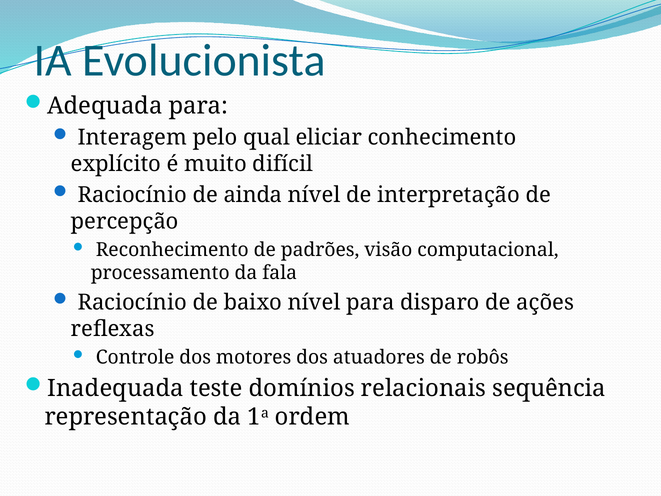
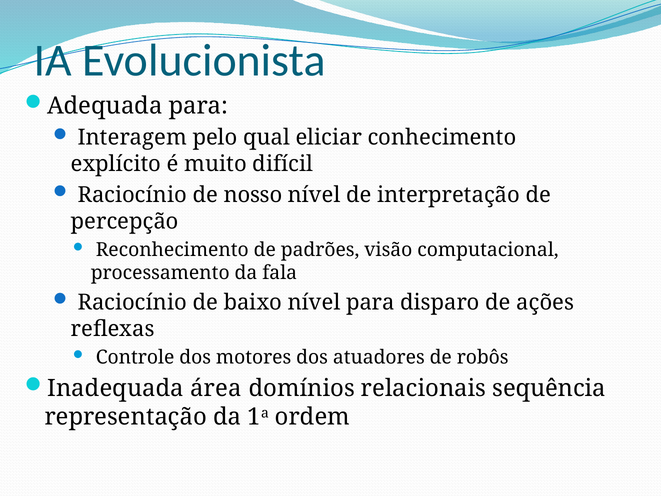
ainda: ainda -> nosso
teste: teste -> área
